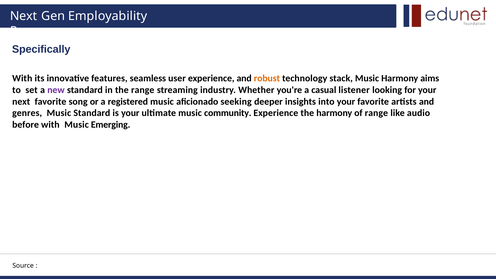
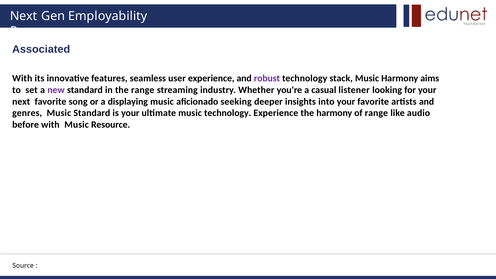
Specifically: Specifically -> Associated
robust colour: orange -> purple
registered: registered -> displaying
music community: community -> technology
Emerging: Emerging -> Resource
